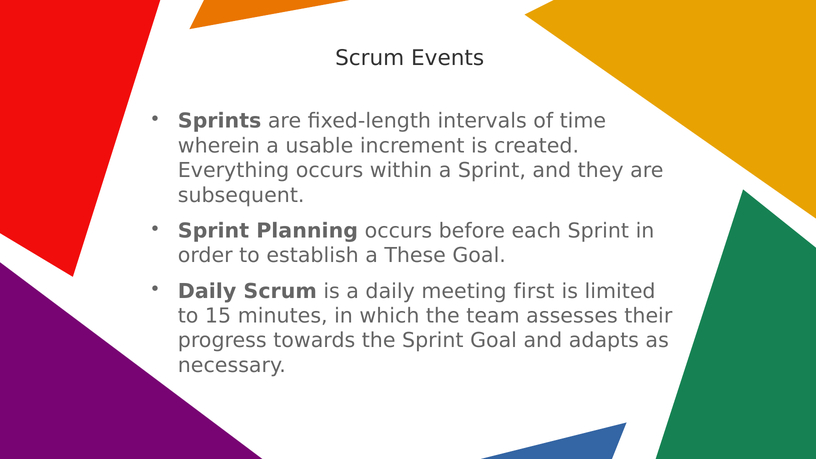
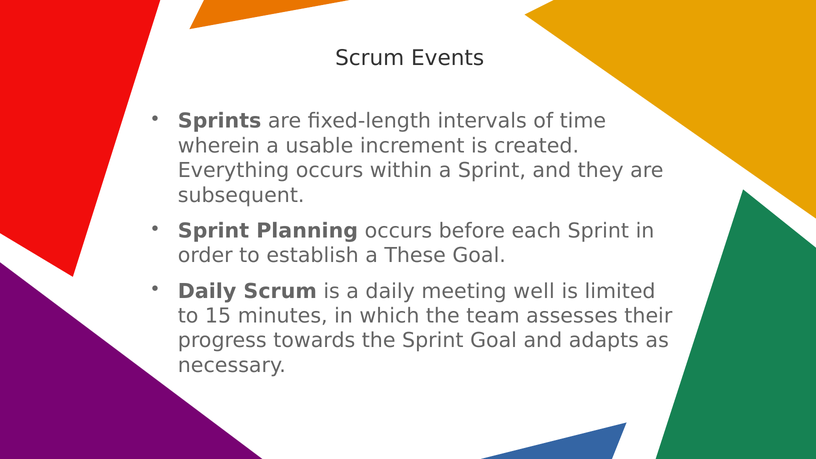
first: first -> well
